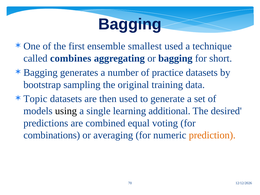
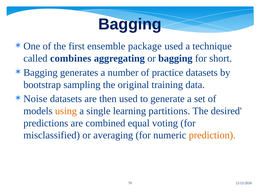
smallest: smallest -> package
Topic: Topic -> Noise
using colour: black -> orange
additional: additional -> partitions
combinations: combinations -> misclassified
